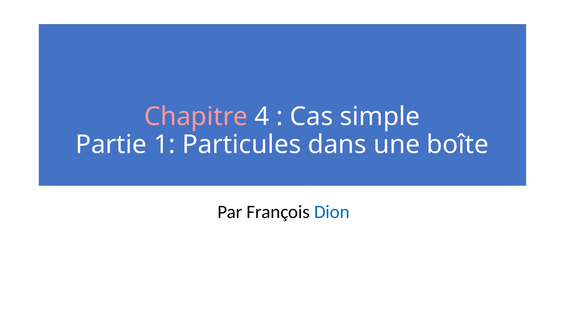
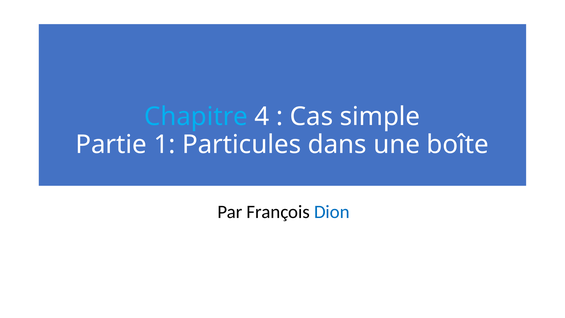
Chapitre colour: pink -> light blue
